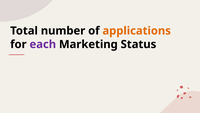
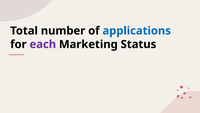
applications colour: orange -> blue
